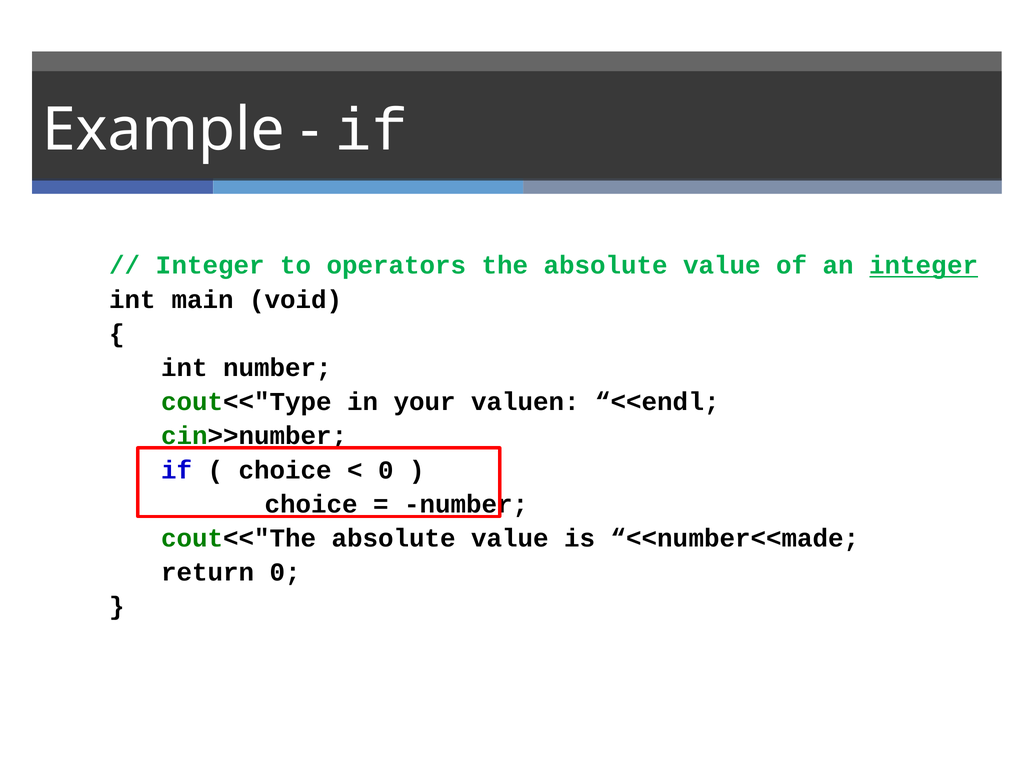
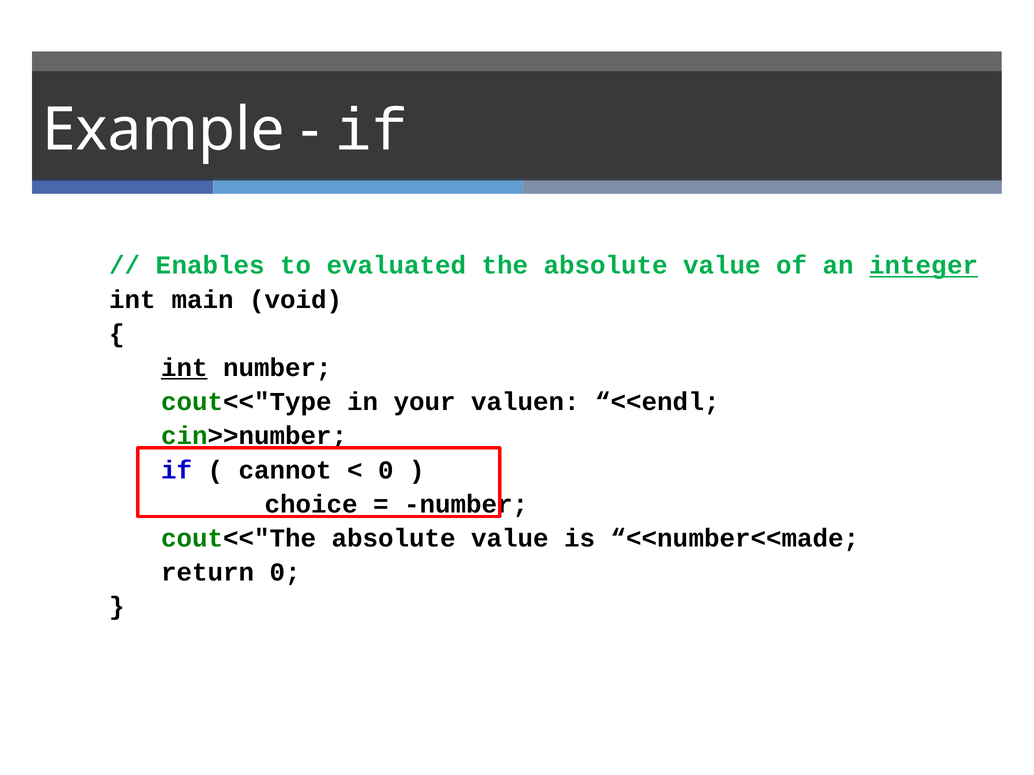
Integer at (210, 266): Integer -> Enables
operators: operators -> evaluated
int at (184, 368) underline: none -> present
choice at (285, 470): choice -> cannot
